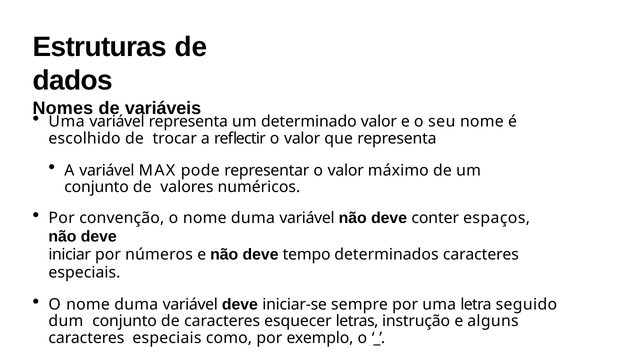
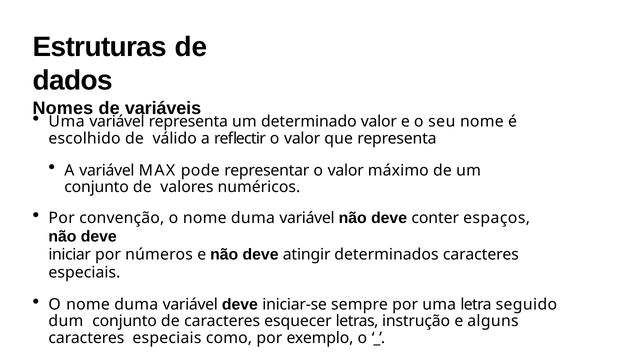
trocar: trocar -> válido
tempo: tempo -> atingir
